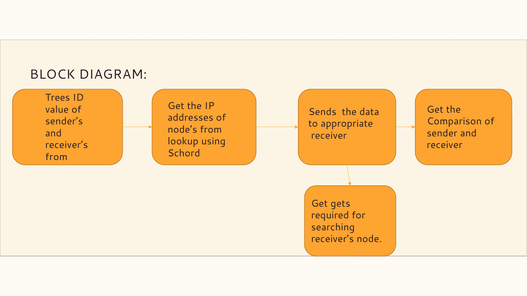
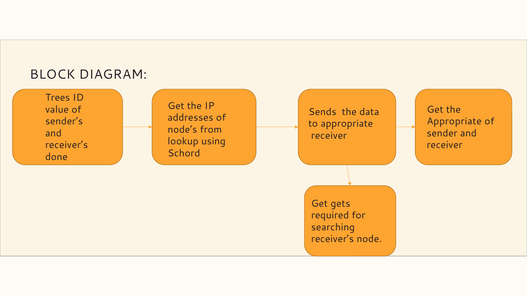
Comparison at (454, 121): Comparison -> Appropriate
from at (56, 157): from -> done
